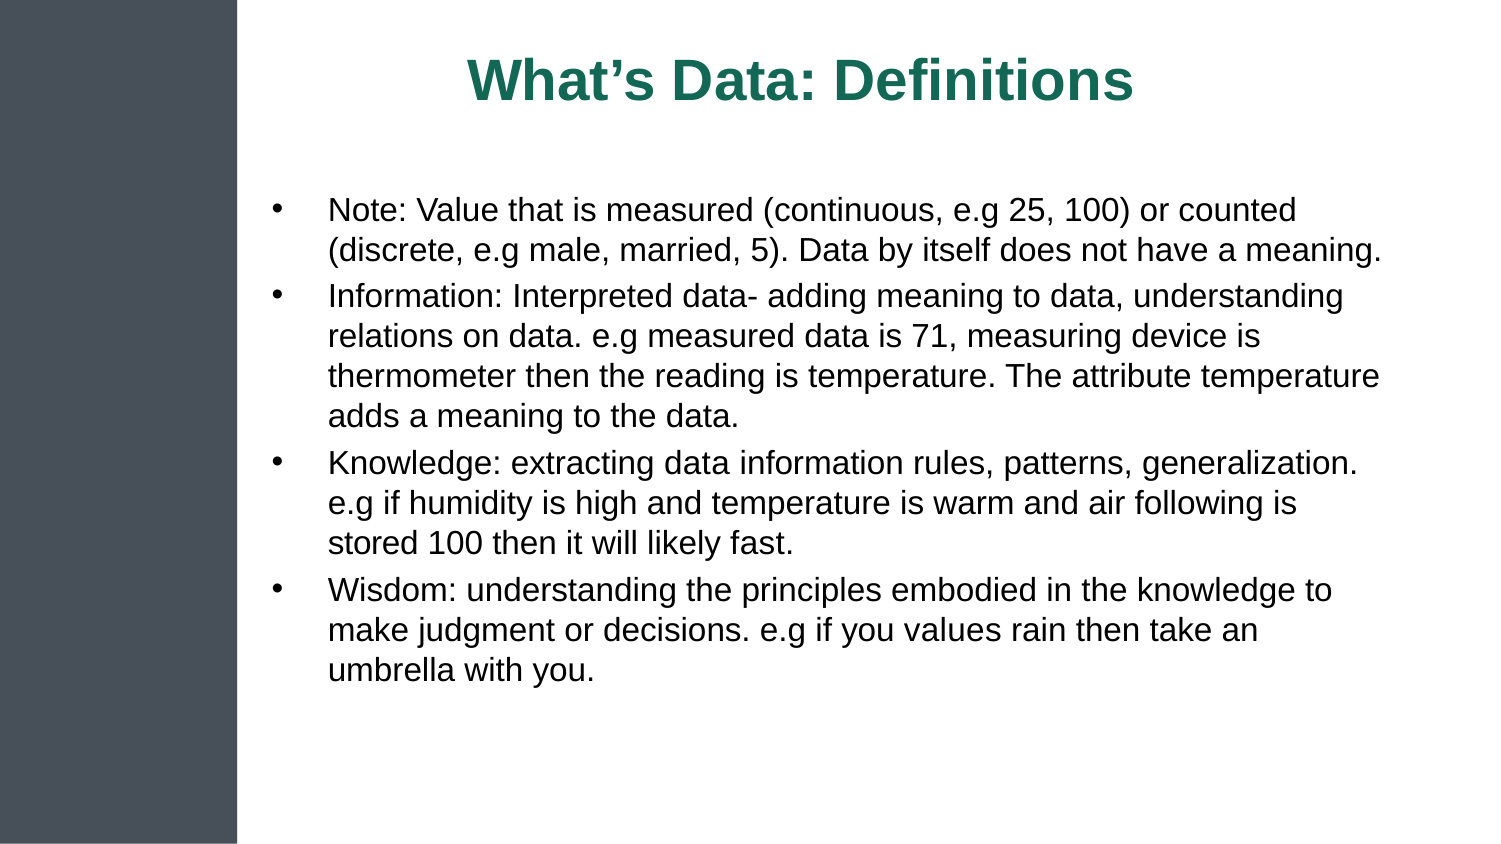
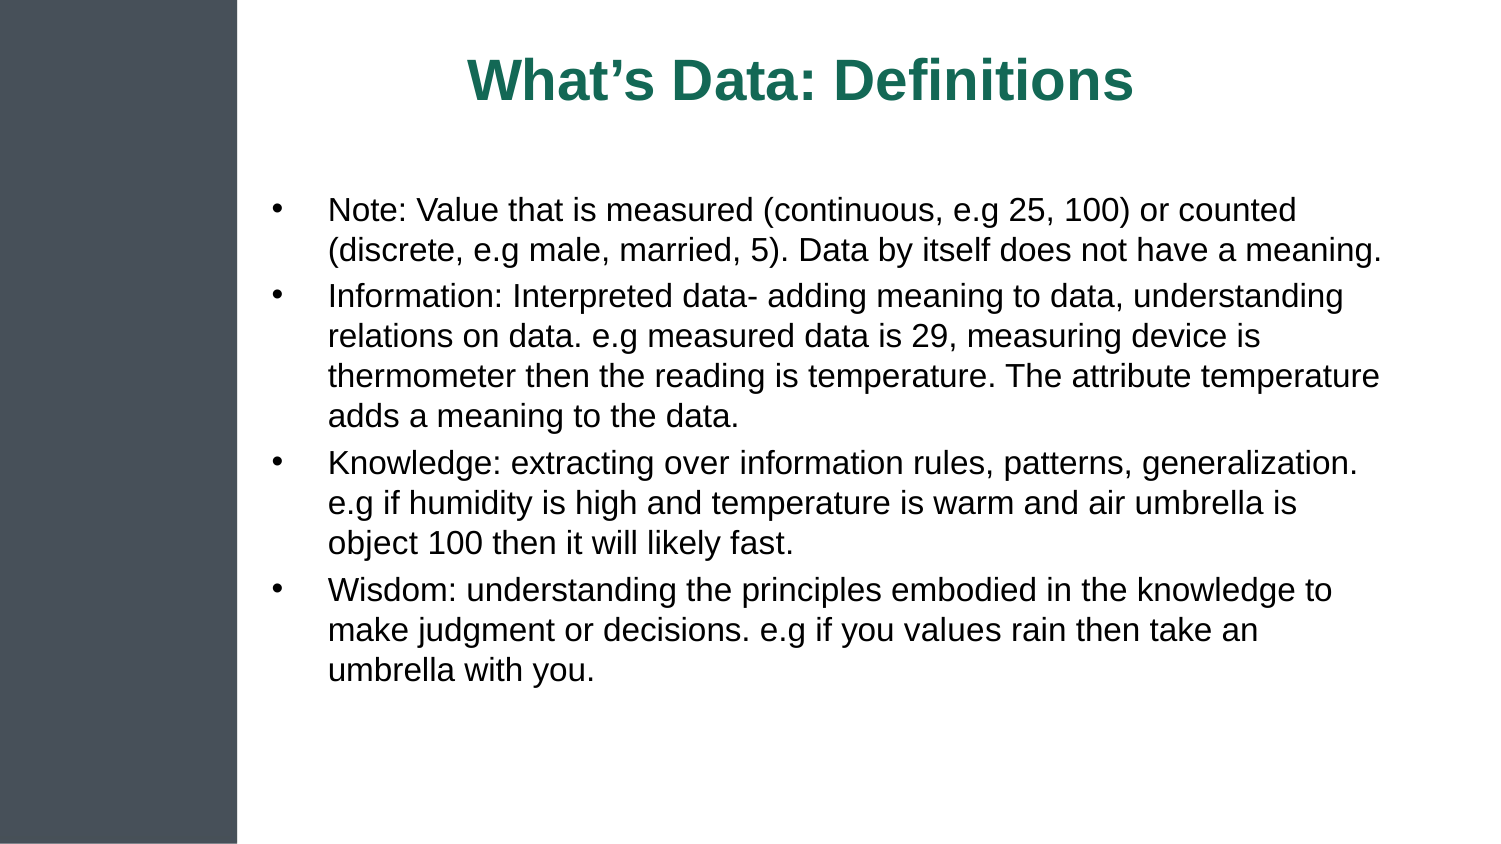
71: 71 -> 29
extracting data: data -> over
air following: following -> umbrella
stored: stored -> object
